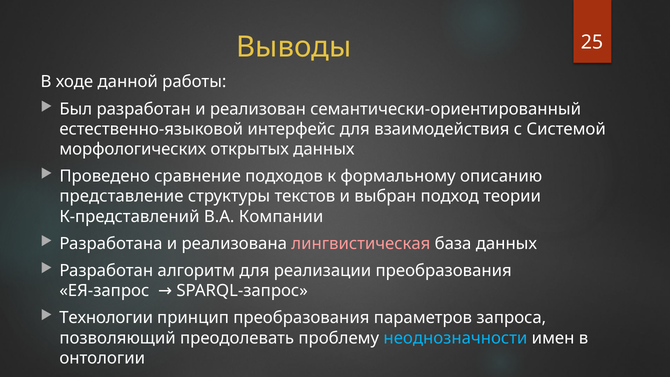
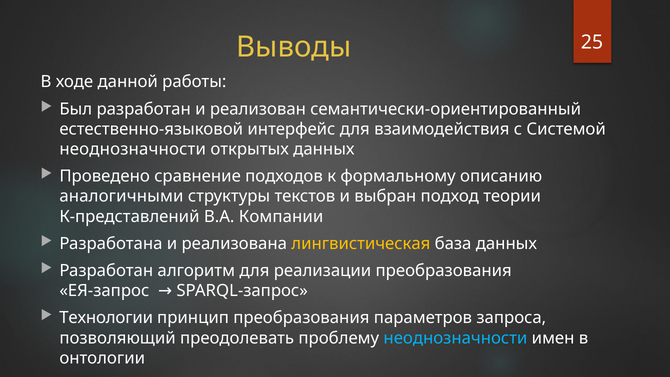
морфологических at (133, 149): морфологических -> неоднозначности
представление: представление -> аналогичными
лингвистическая colour: pink -> yellow
